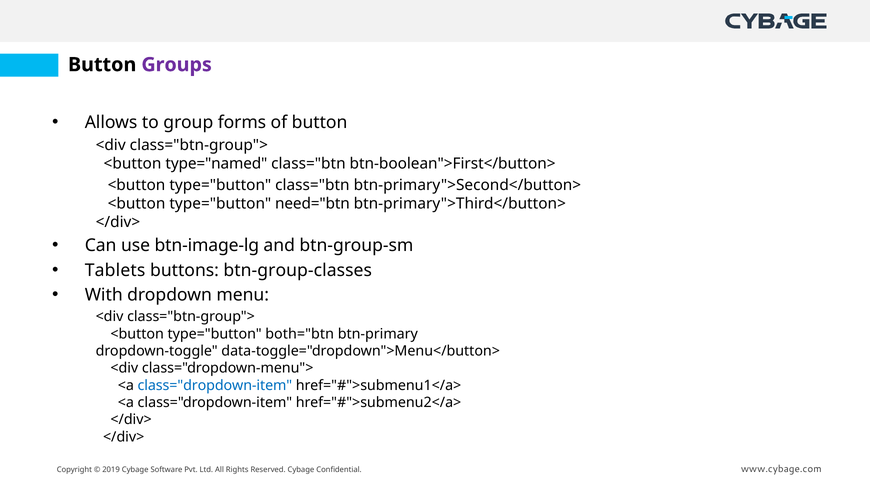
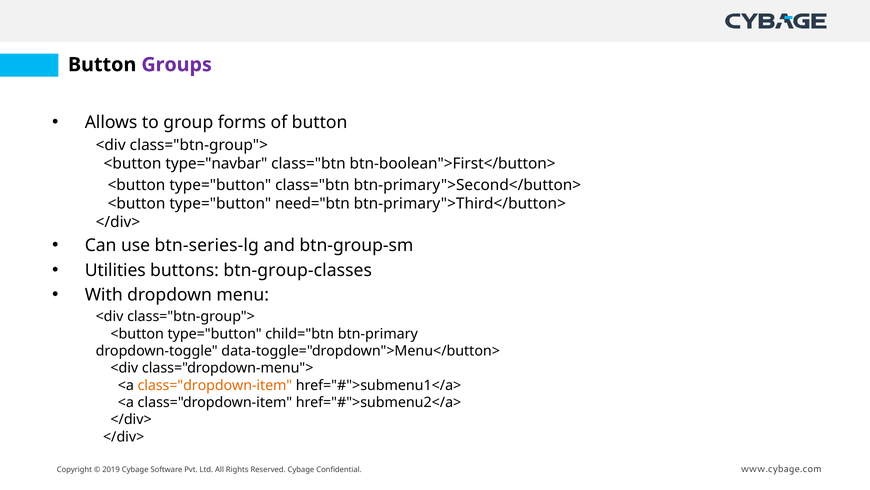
type="named: type="named -> type="navbar
btn-image-lg: btn-image-lg -> btn-series-lg
Tablets: Tablets -> Utilities
both="btn: both="btn -> child="btn
class="dropdown-item at (215, 385) colour: blue -> orange
